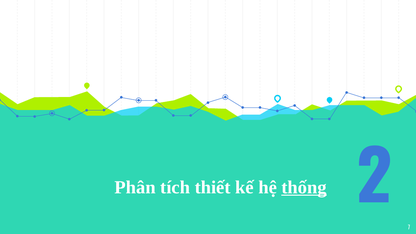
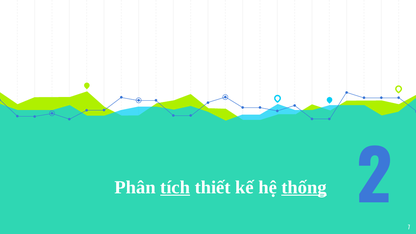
tích underline: none -> present
